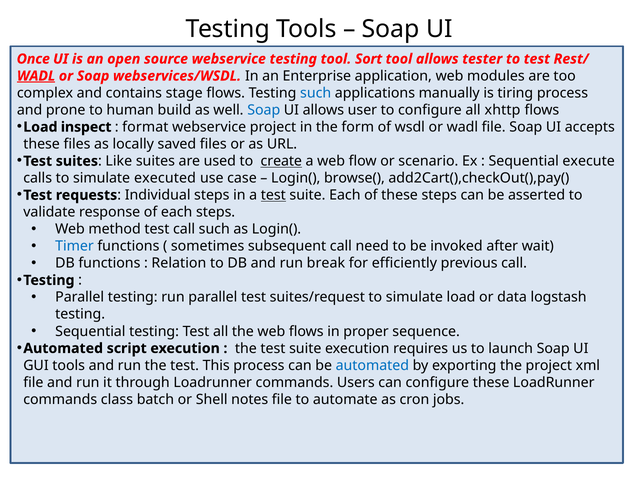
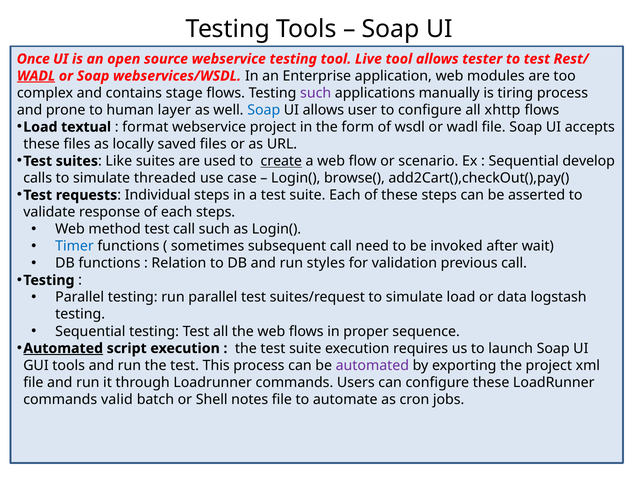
Sort: Sort -> Live
such at (316, 93) colour: blue -> purple
build: build -> layer
inspect: inspect -> textual
execute: execute -> develop
executed: executed -> threaded
test at (273, 195) underline: present -> none
break: break -> styles
efficiently: efficiently -> validation
Automated at (63, 349) underline: none -> present
automated at (372, 366) colour: blue -> purple
class: class -> valid
